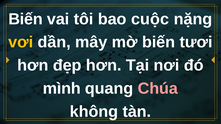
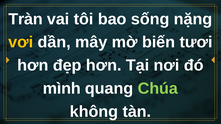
Biến at (26, 19): Biến -> Tràn
cuộc: cuộc -> sống
Chúa colour: pink -> light green
